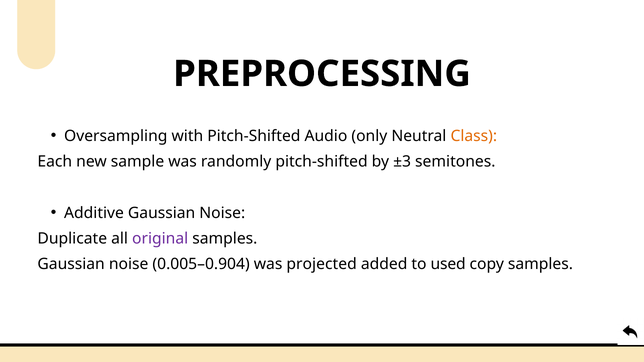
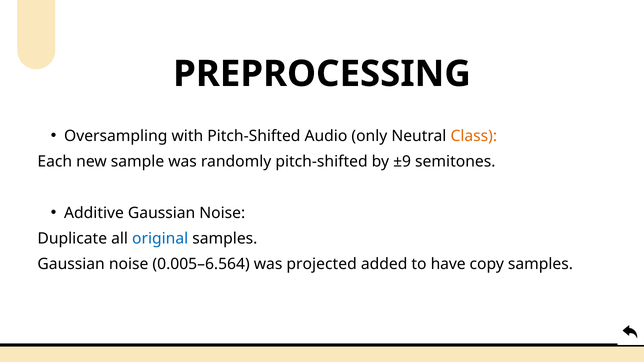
±3: ±3 -> ±9
original colour: purple -> blue
0.005–0.904: 0.005–0.904 -> 0.005–6.564
used: used -> have
